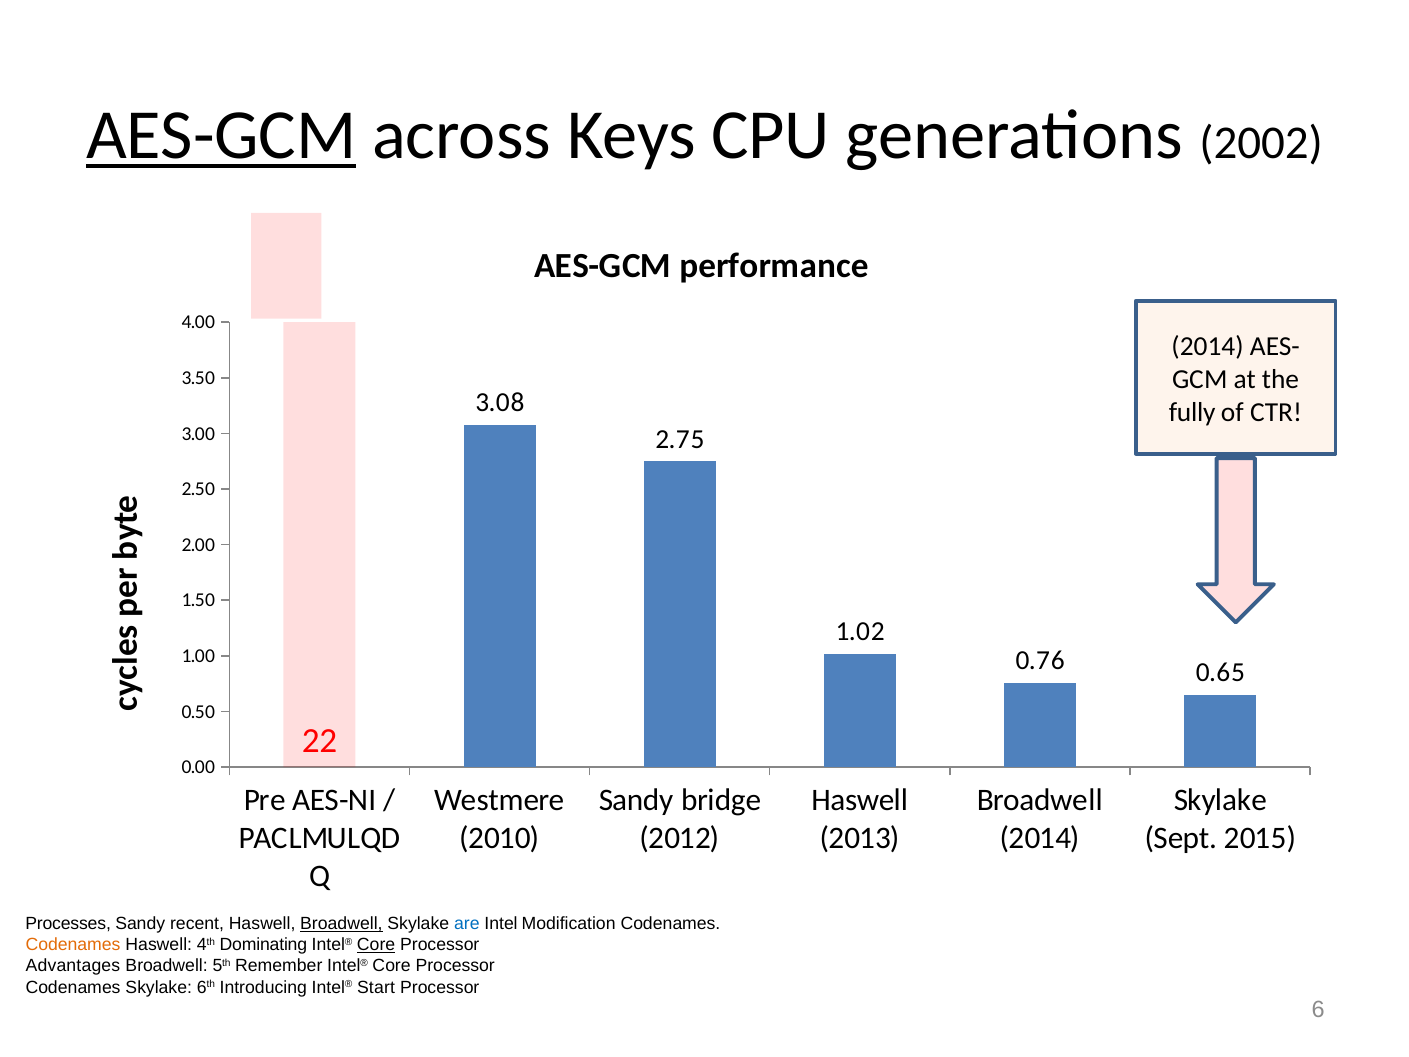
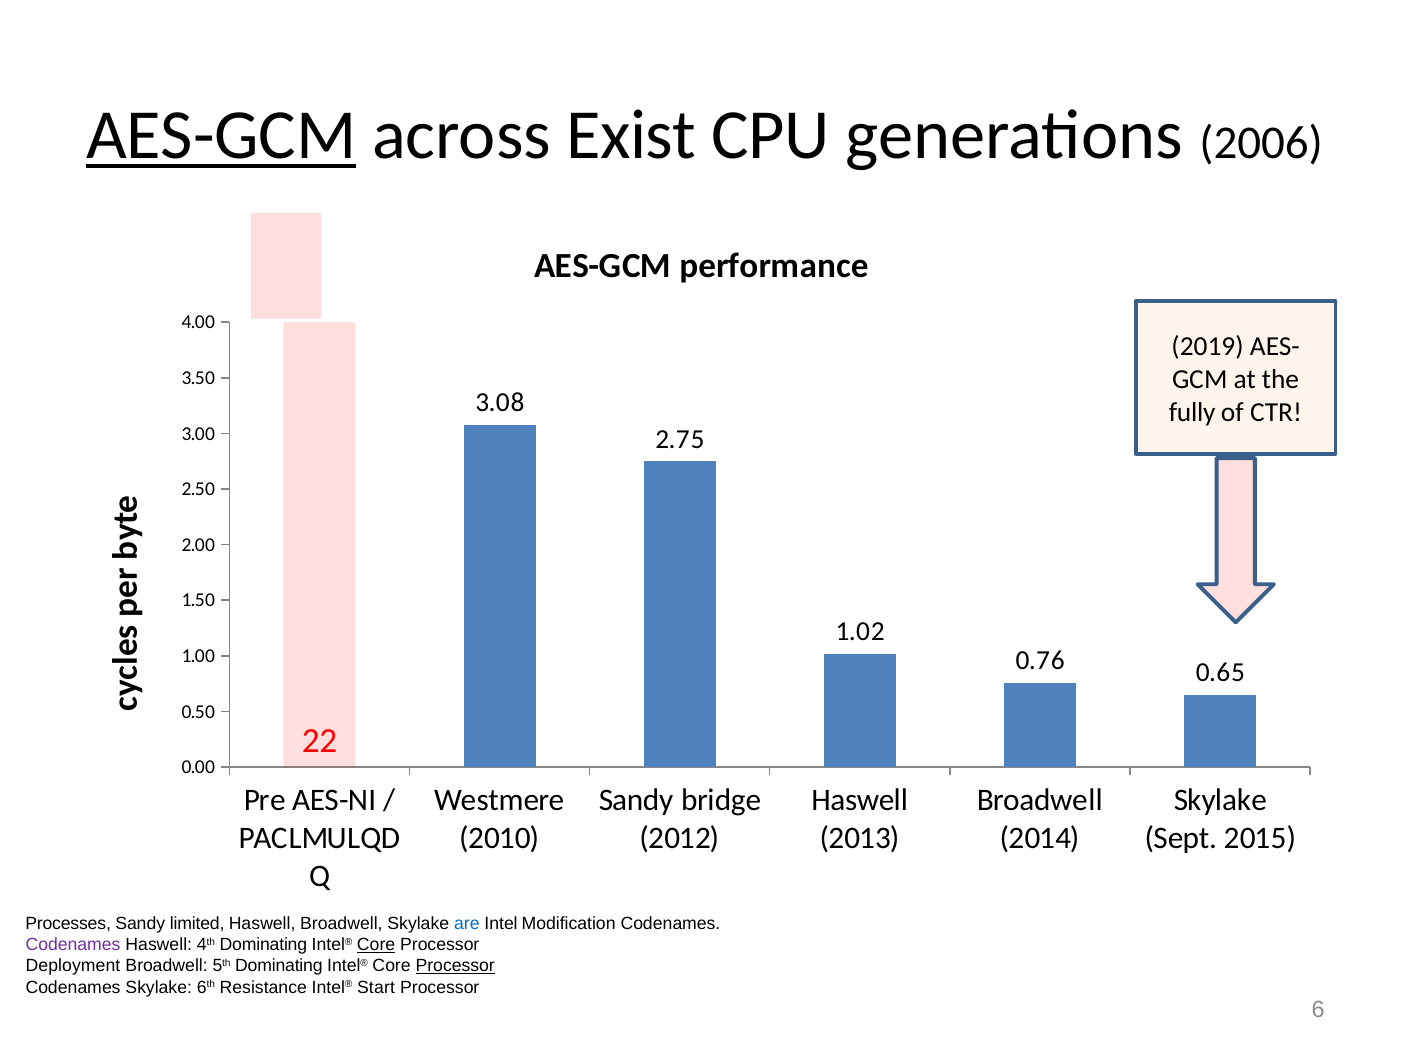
Keys: Keys -> Exist
2002: 2002 -> 2006
2014 at (1208, 346): 2014 -> 2019
recent: recent -> limited
Broadwell at (341, 924) underline: present -> none
Codenames at (73, 945) colour: orange -> purple
Advantages: Advantages -> Deployment
5th Remember: Remember -> Dominating
Processor at (455, 966) underline: none -> present
Introducing: Introducing -> Resistance
